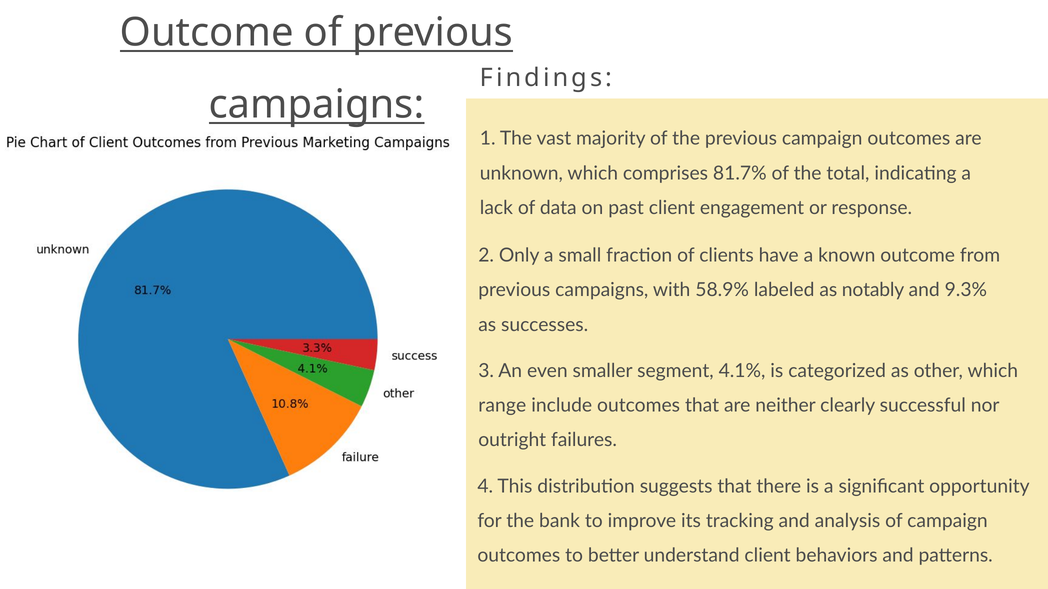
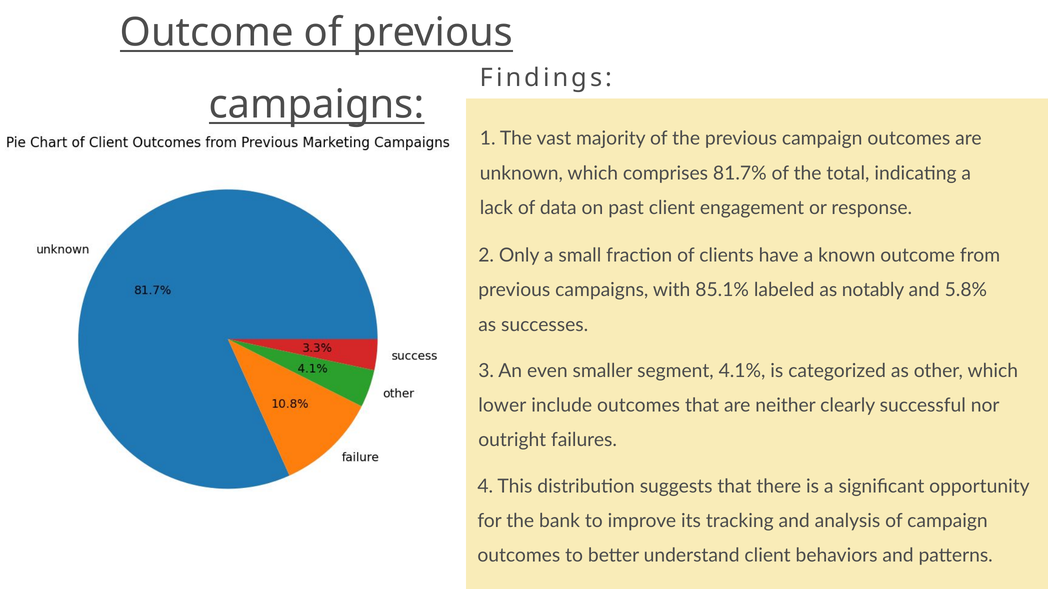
58.9%: 58.9% -> 85.1%
9.3%: 9.3% -> 5.8%
range: range -> lower
